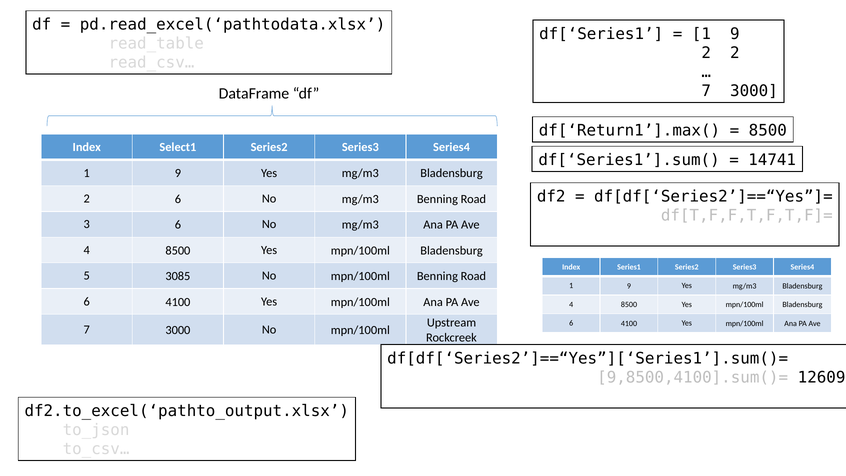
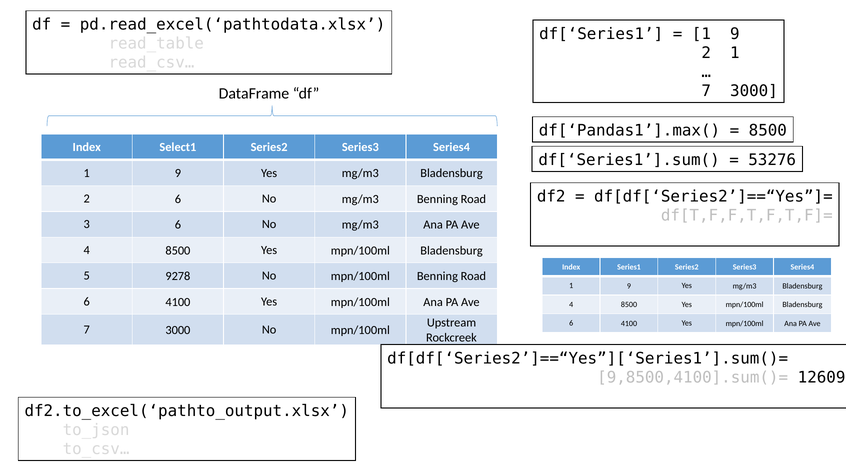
2 2: 2 -> 1
df[‘Return1’].max(: df[‘Return1’].max( -> df[‘Pandas1’].max(
14741: 14741 -> 53276
3085: 3085 -> 9278
